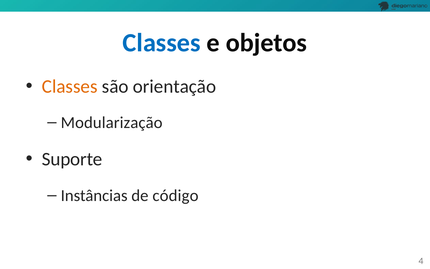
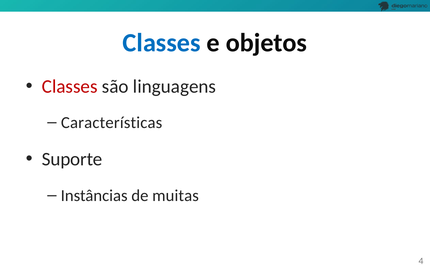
Classes at (70, 86) colour: orange -> red
orientação: orientação -> linguagens
Modularização: Modularização -> Características
código: código -> muitas
